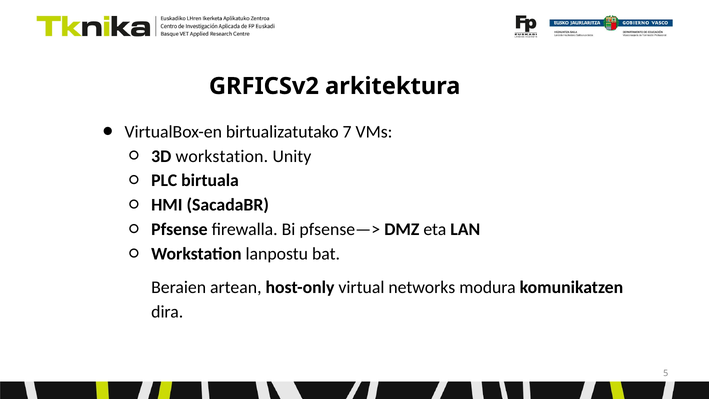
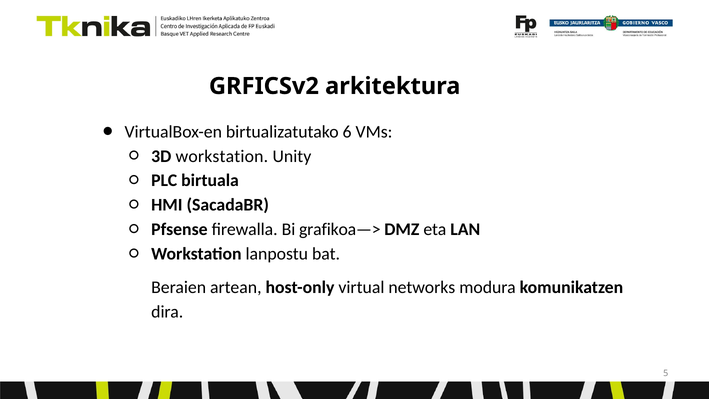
7: 7 -> 6
pfsense—>: pfsense—> -> grafikoa—>
